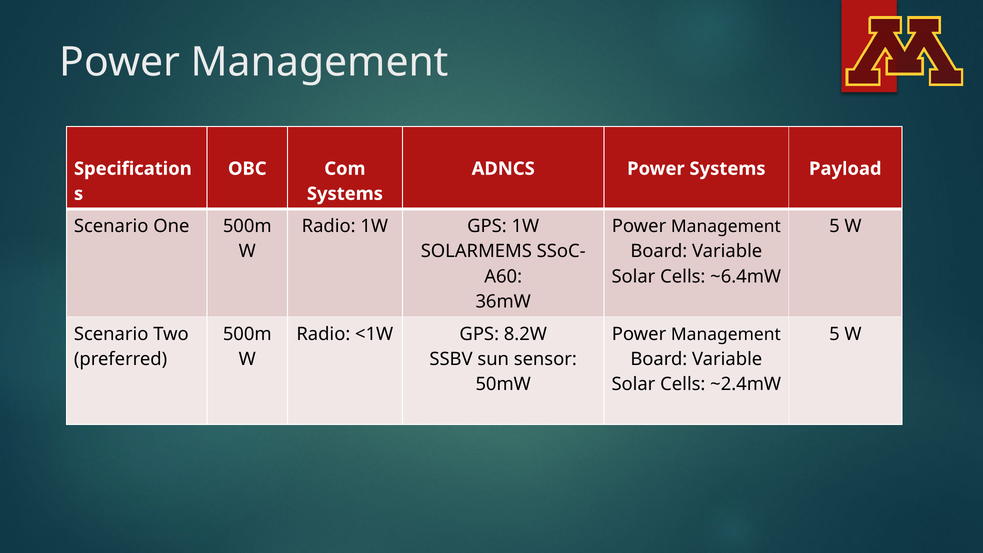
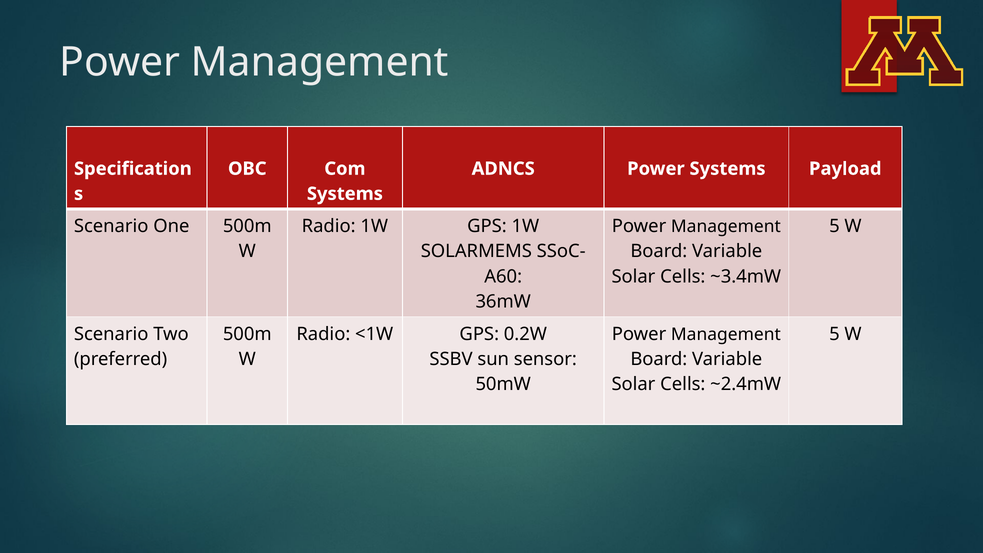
~6.4mW: ~6.4mW -> ~3.4mW
8.2W: 8.2W -> 0.2W
